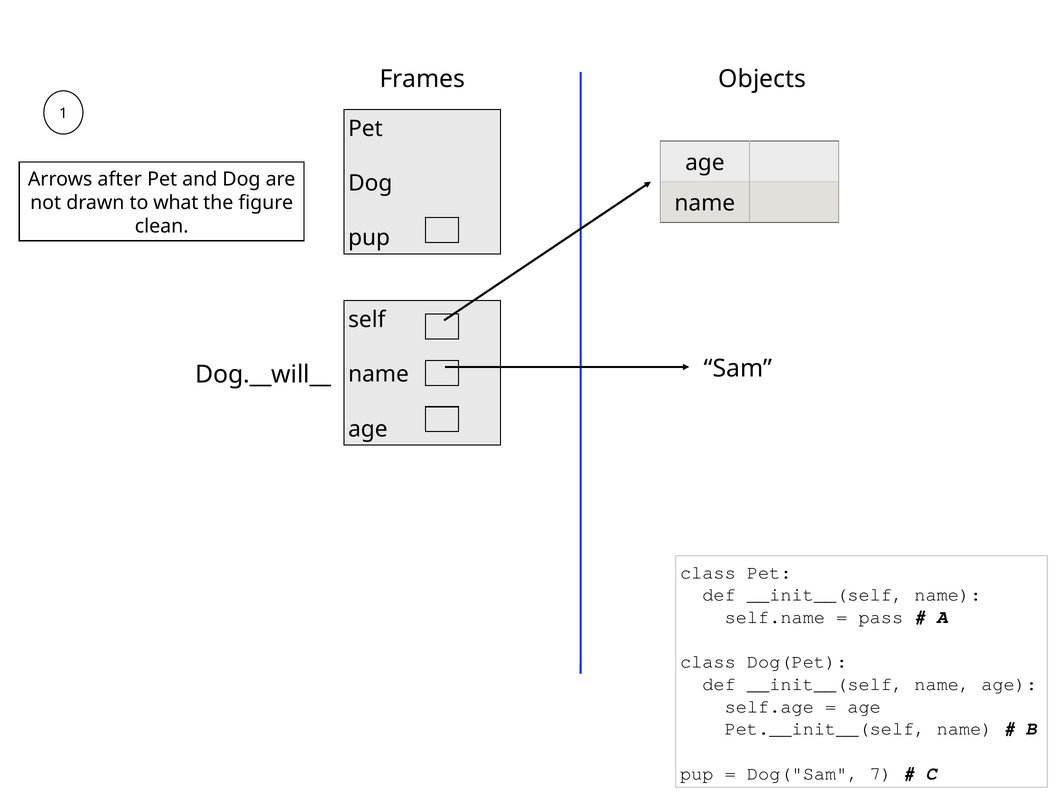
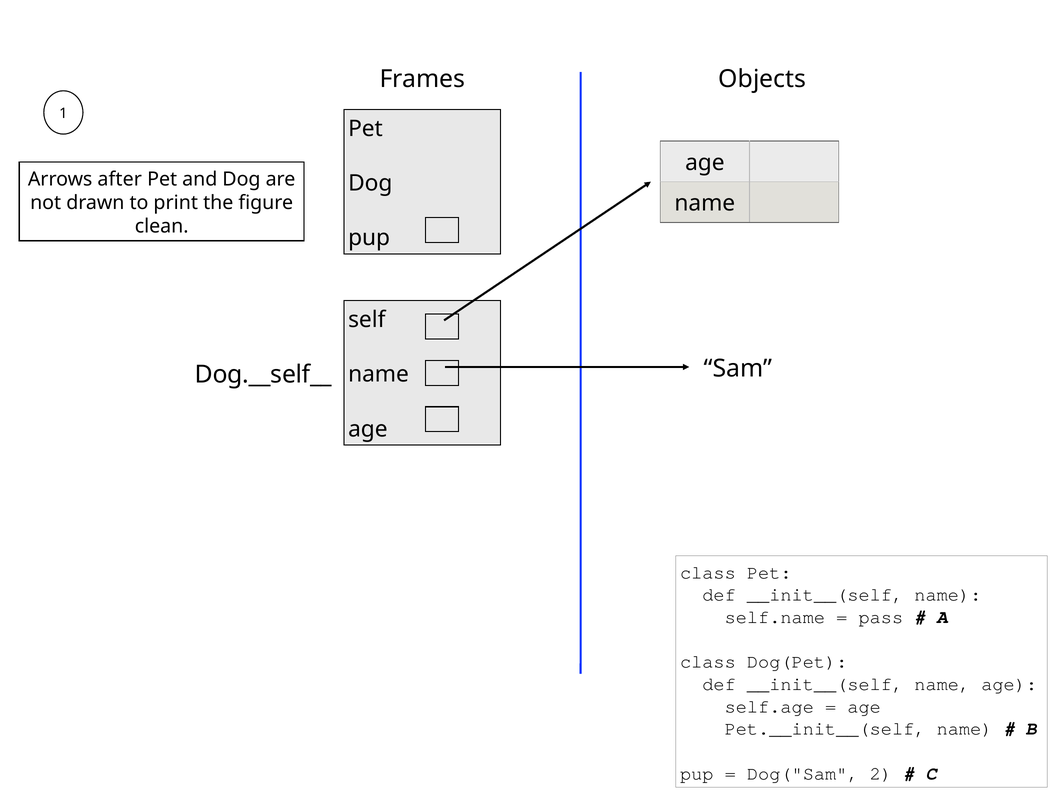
what: what -> print
Dog.__will__: Dog.__will__ -> Dog.__self__
7: 7 -> 2
